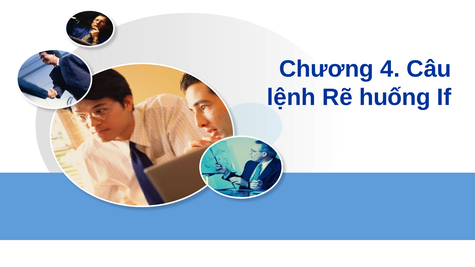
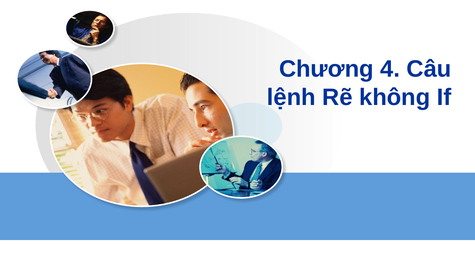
huống: huống -> không
